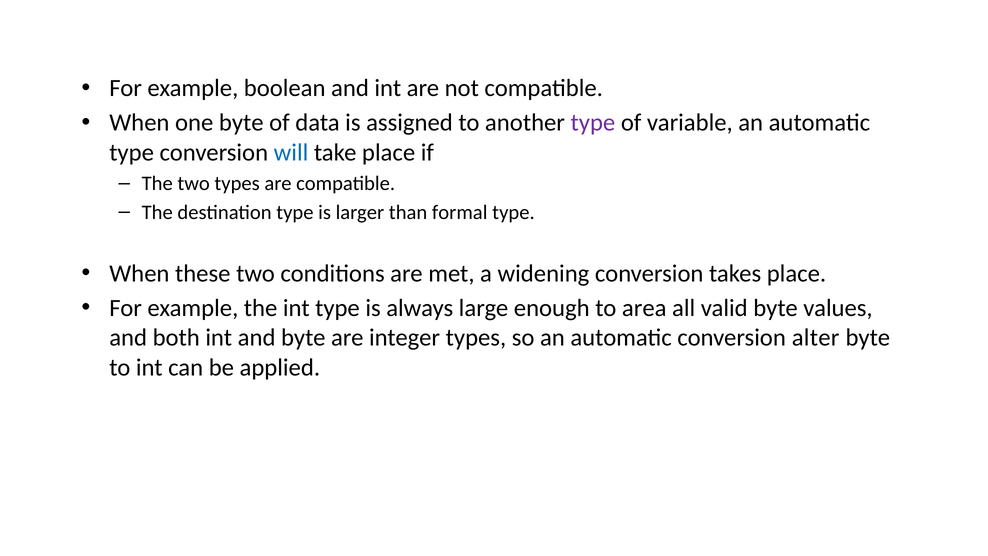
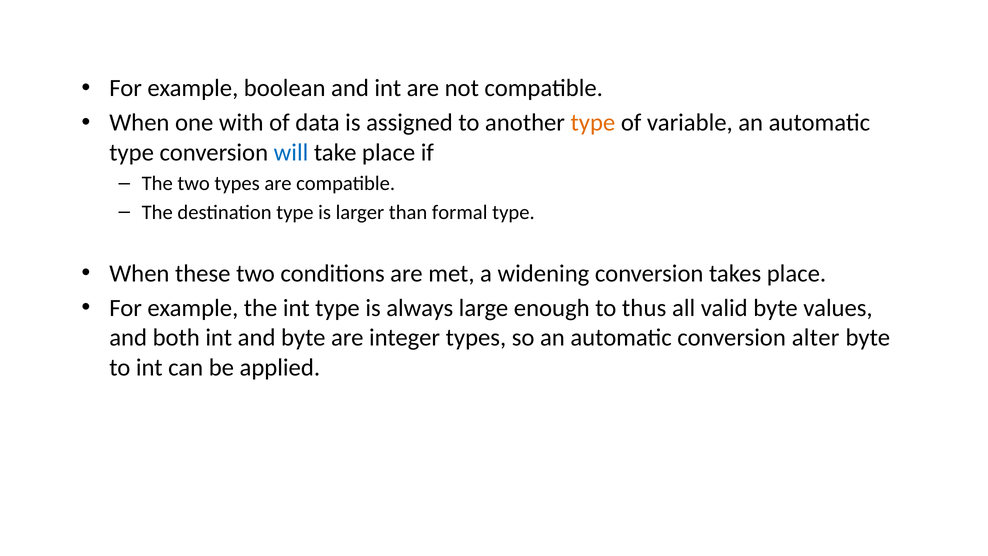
one byte: byte -> with
type at (593, 123) colour: purple -> orange
area: area -> thus
